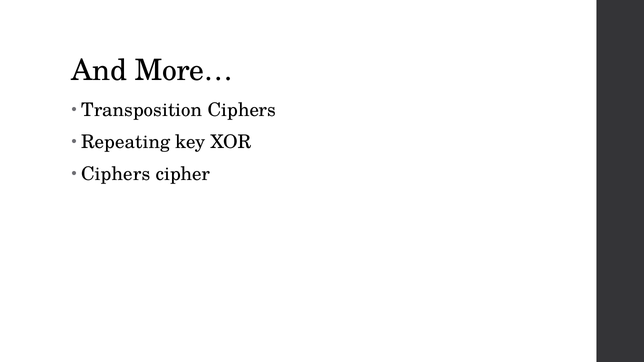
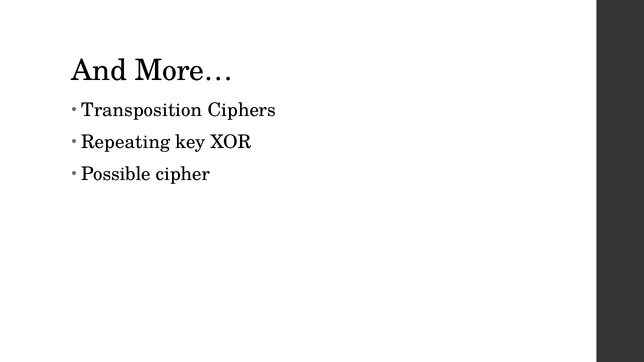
Ciphers at (116, 174): Ciphers -> Possible
